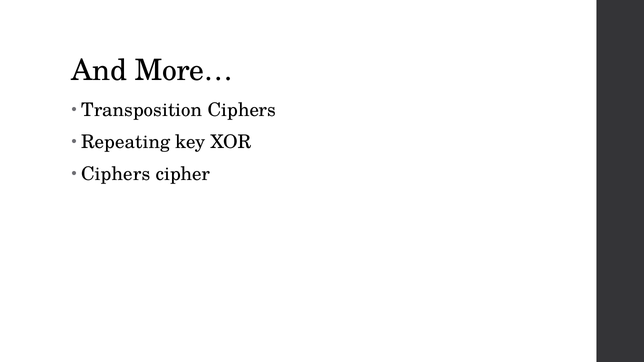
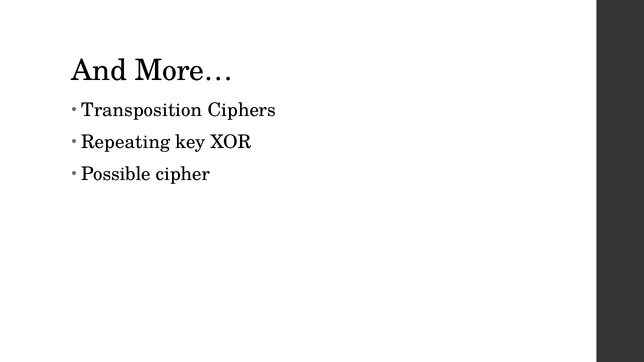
Ciphers at (116, 174): Ciphers -> Possible
